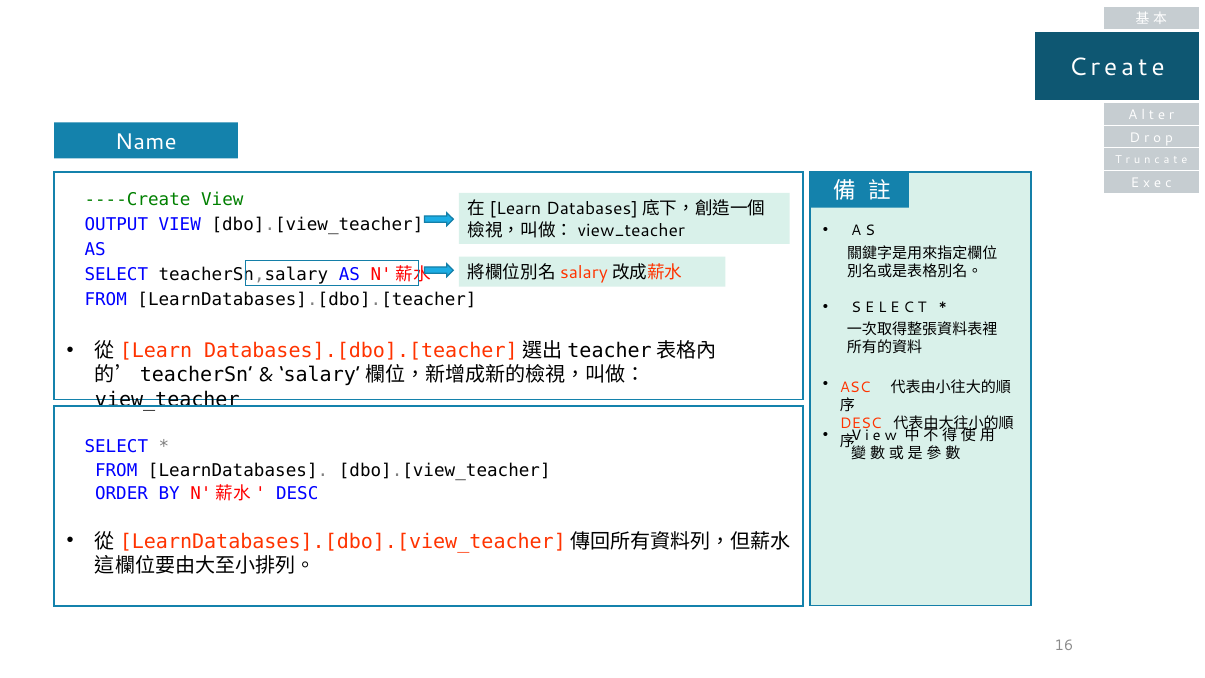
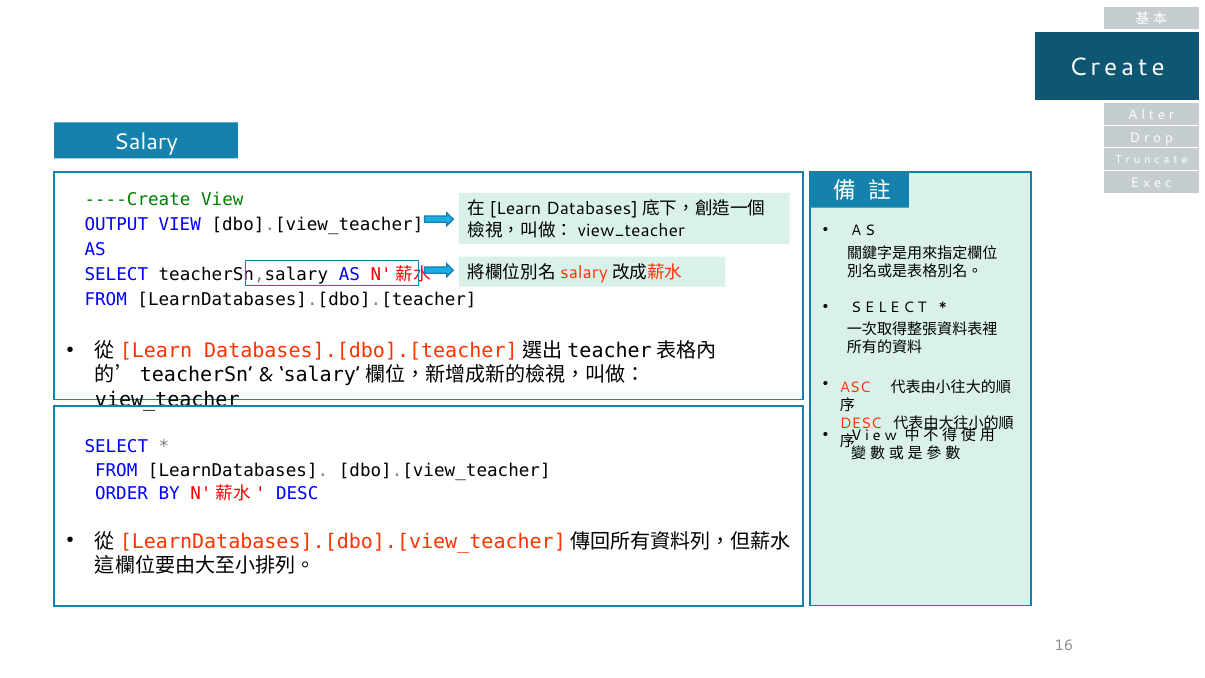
Name: Name -> Salary
